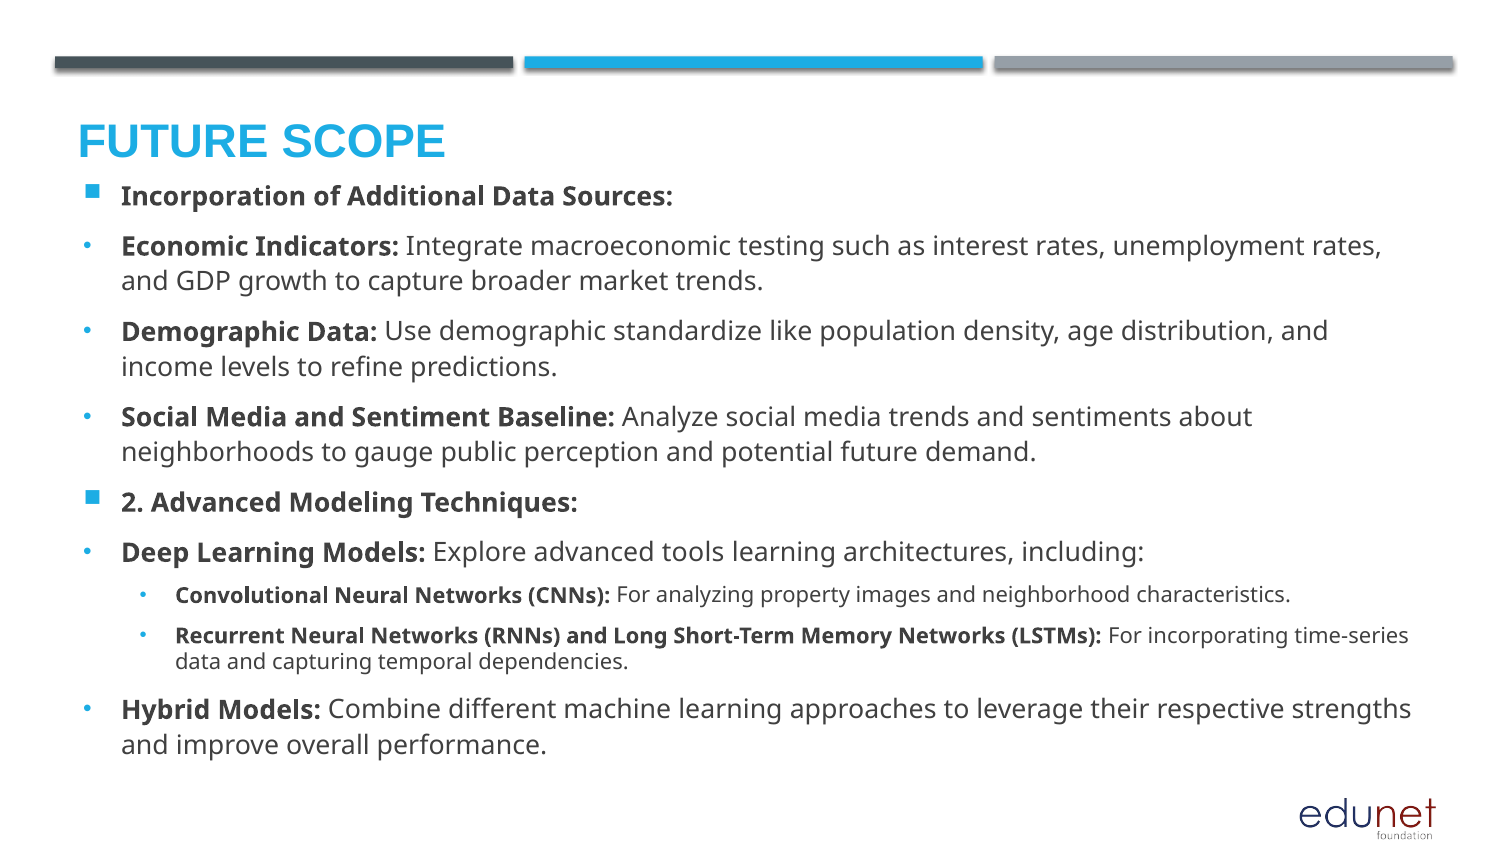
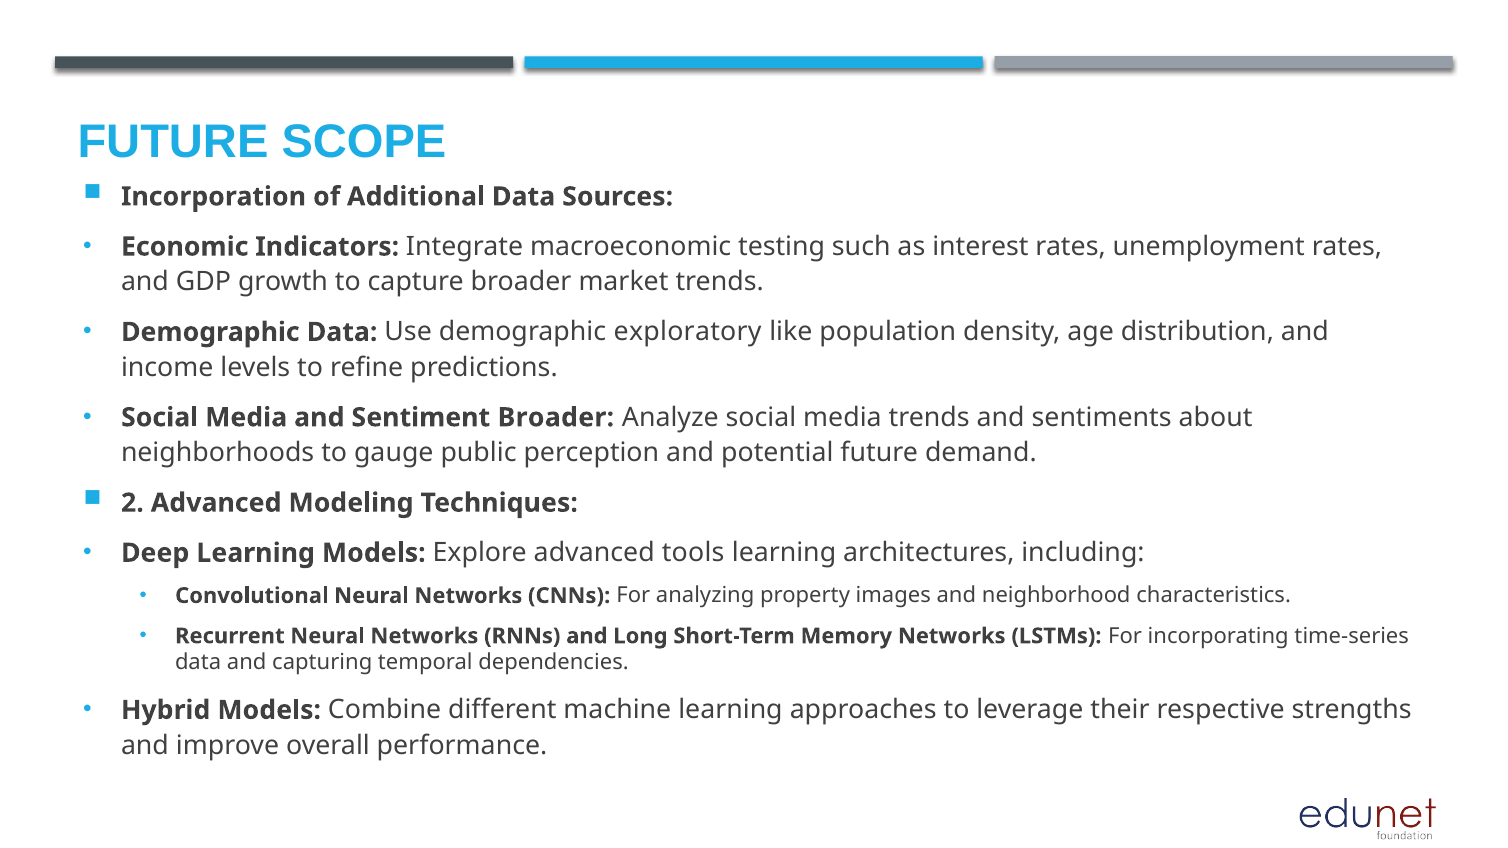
standardize: standardize -> exploratory
Sentiment Baseline: Baseline -> Broader
